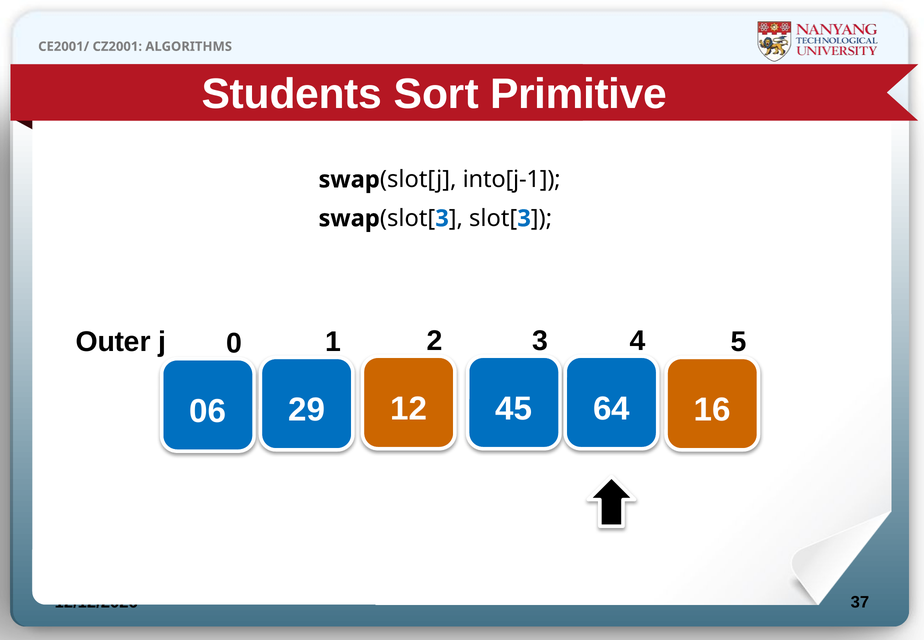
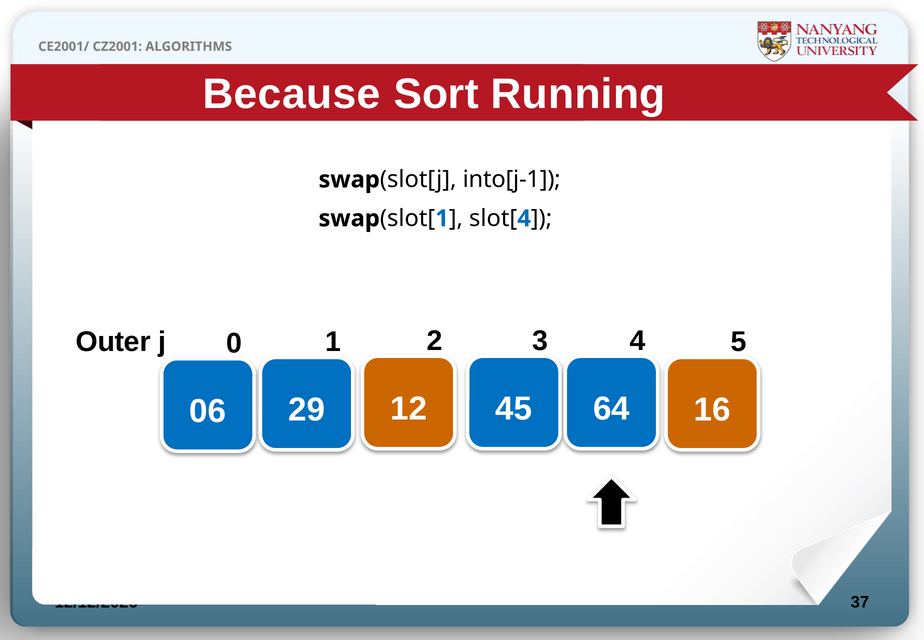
Students: Students -> Because
Primitive: Primitive -> Running
3 at (442, 218): 3 -> 1
3 at (524, 218): 3 -> 4
